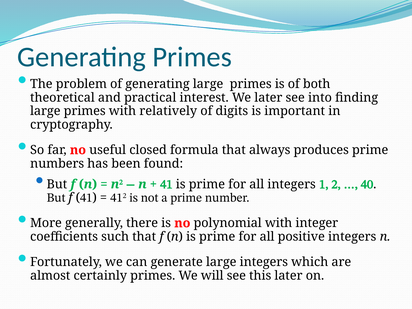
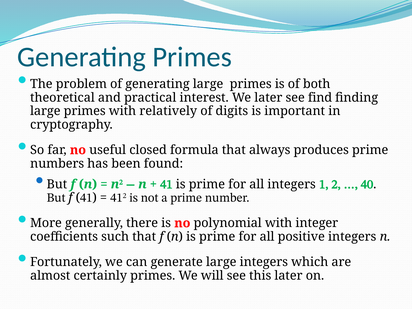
into: into -> find
